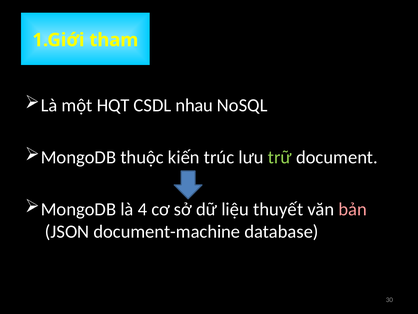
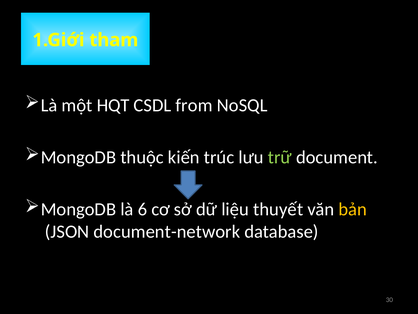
nhau: nhau -> from
4: 4 -> 6
bản colour: pink -> yellow
document-machine: document-machine -> document-network
